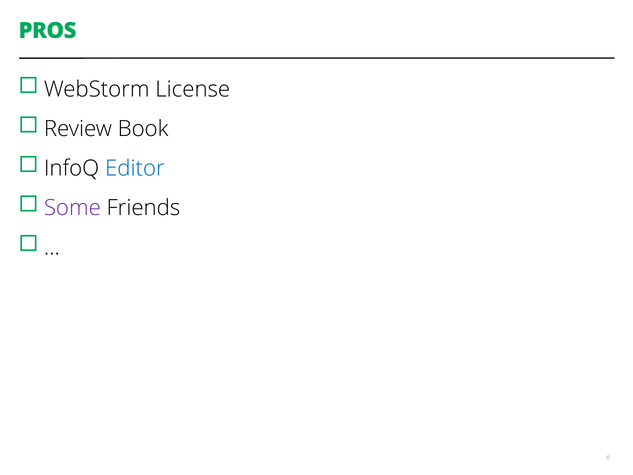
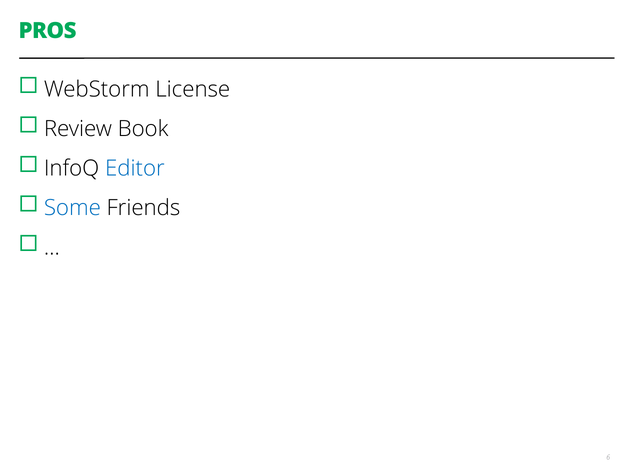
Some colour: purple -> blue
